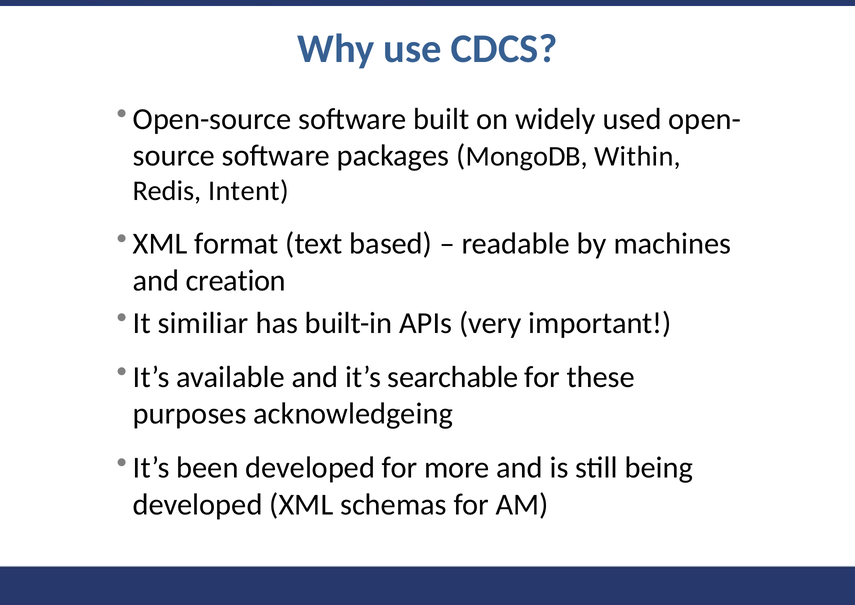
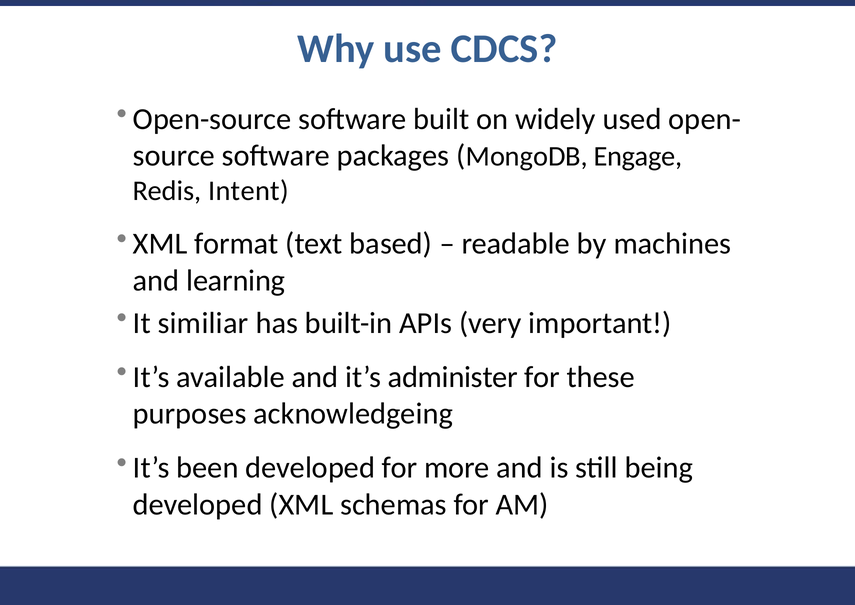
Within: Within -> Engage
creation: creation -> learning
searchable: searchable -> administer
